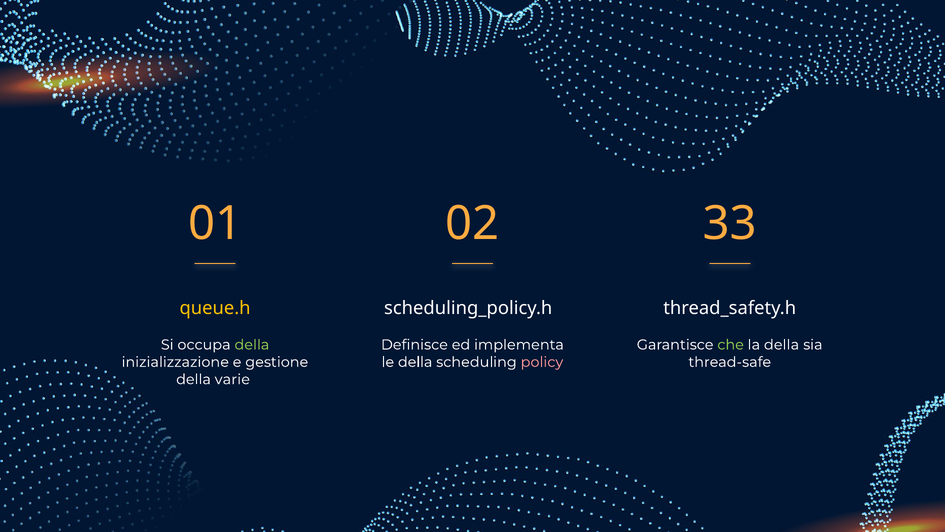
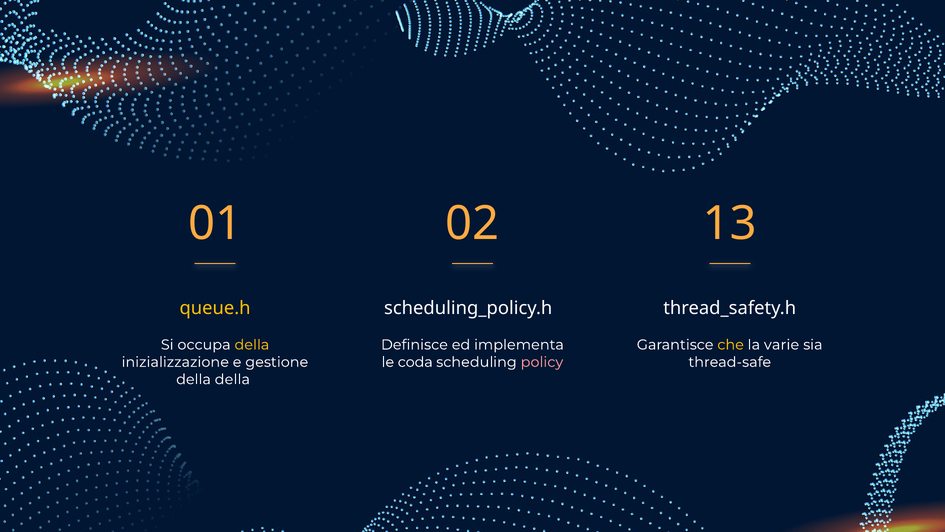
33: 33 -> 13
della at (252, 344) colour: light green -> yellow
che colour: light green -> yellow
la della: della -> varie
le della: della -> coda
della varie: varie -> della
